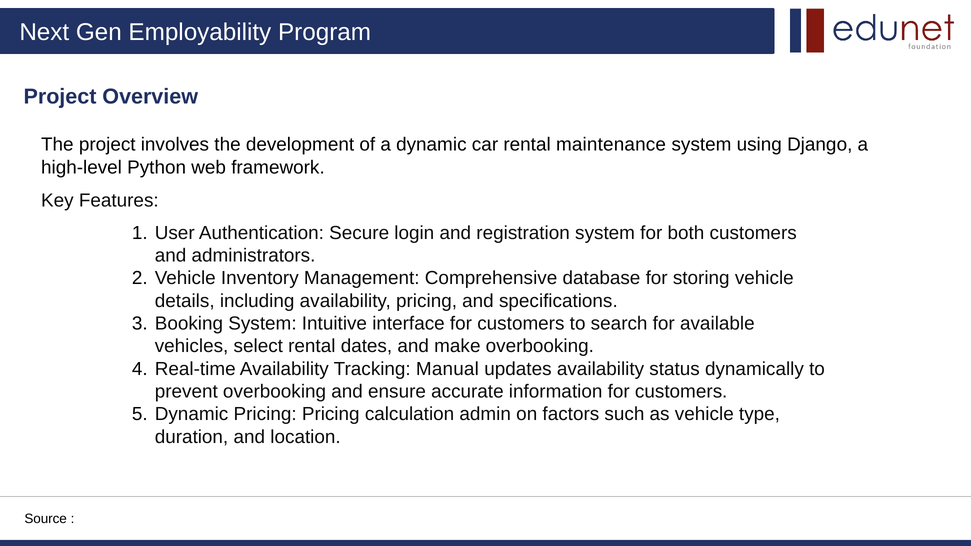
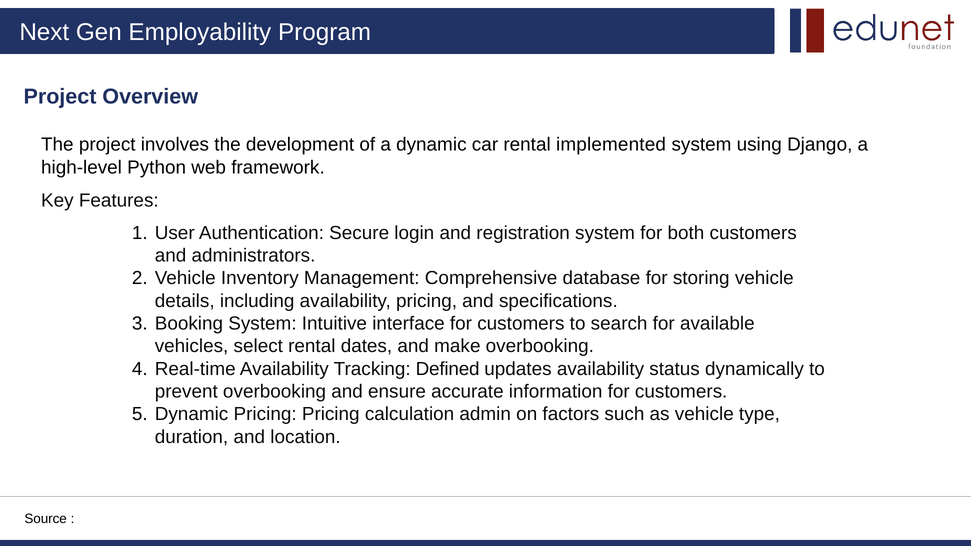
maintenance: maintenance -> implemented
Manual: Manual -> Defined
